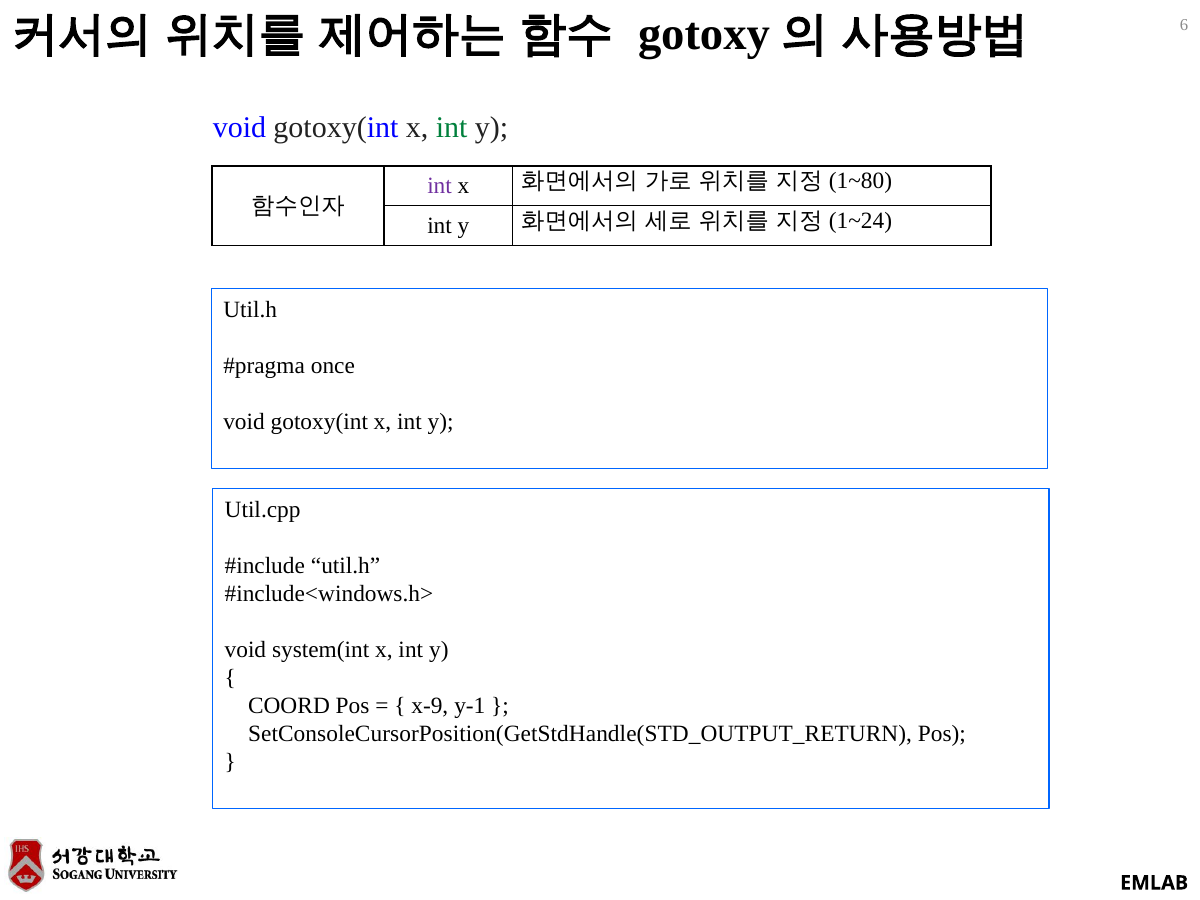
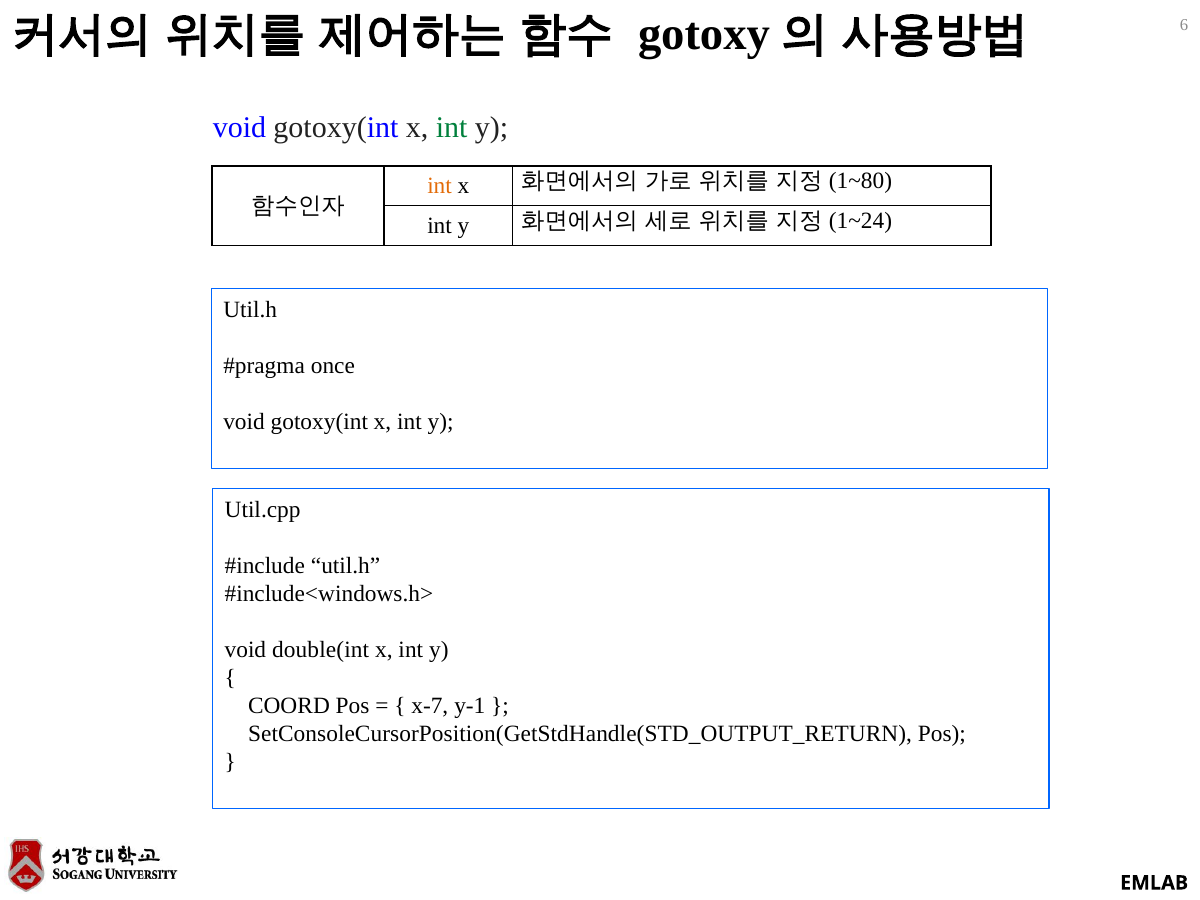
int at (440, 186) colour: purple -> orange
system(int: system(int -> double(int
x-9: x-9 -> x-7
